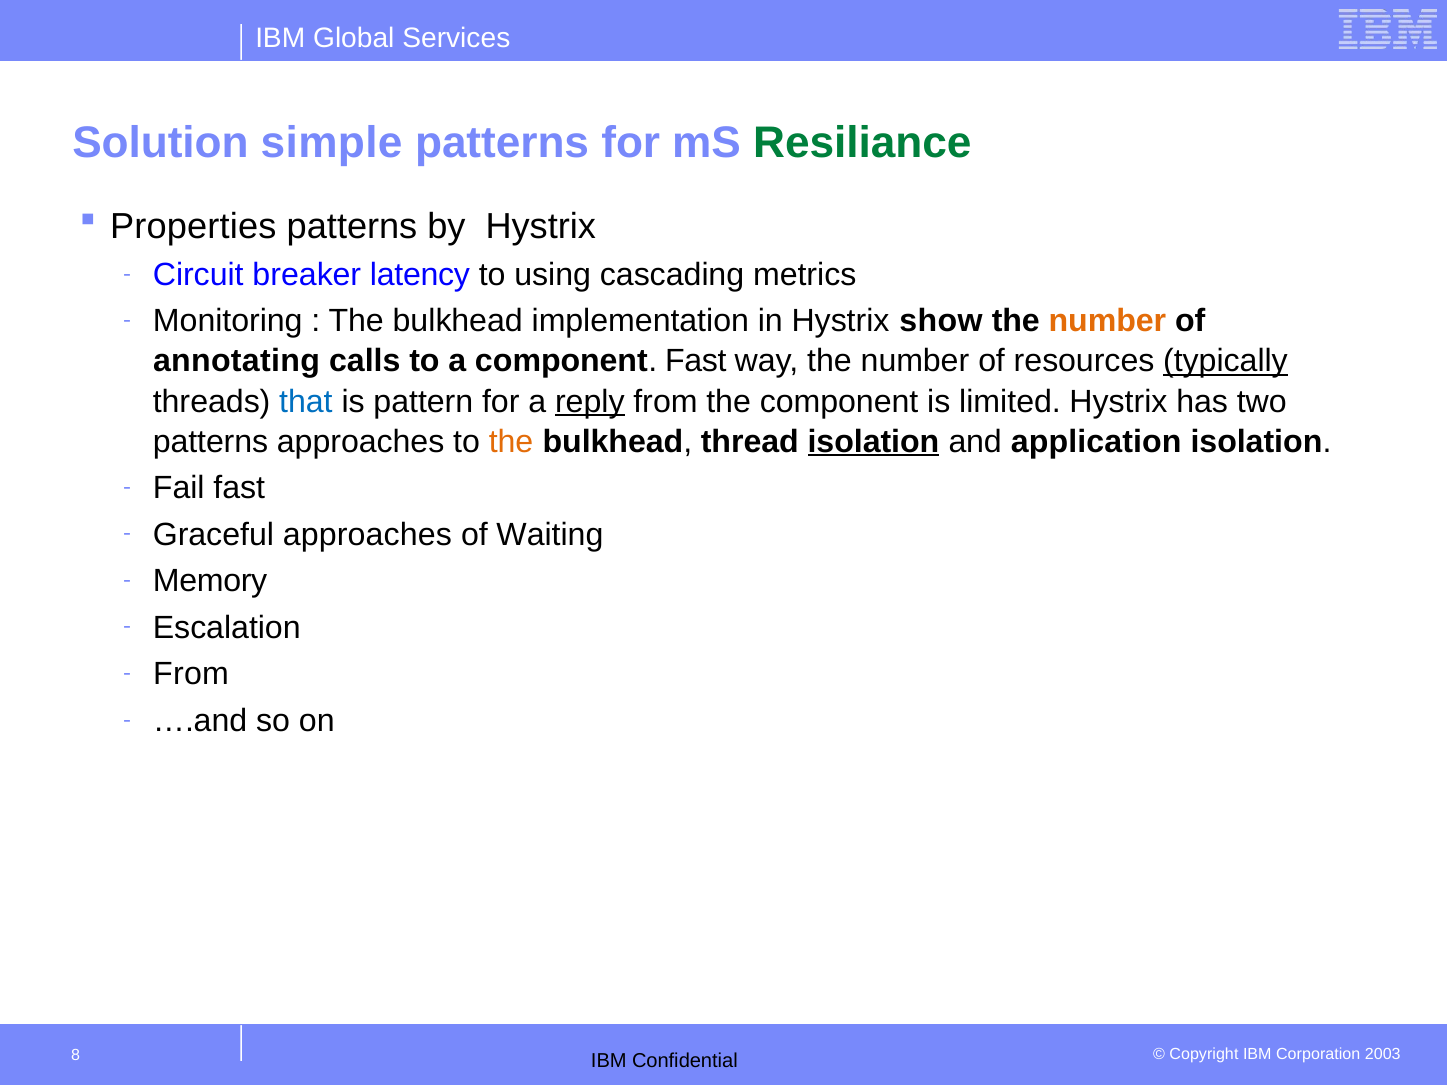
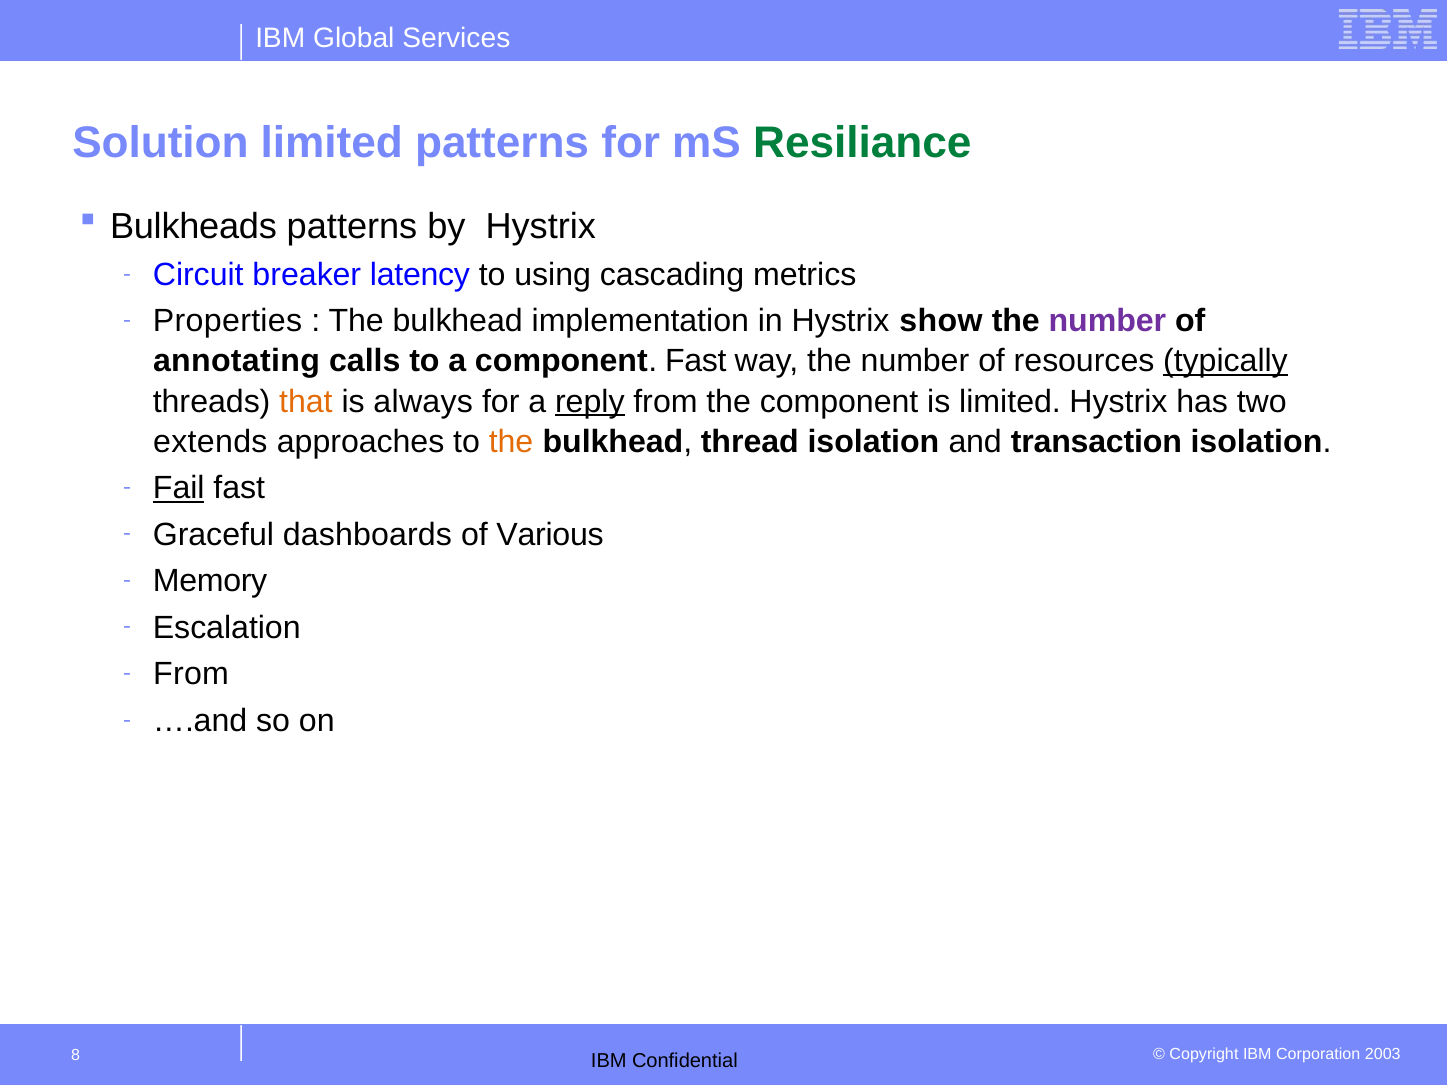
Solution simple: simple -> limited
Properties: Properties -> Bulkheads
Monitoring: Monitoring -> Properties
number at (1107, 321) colour: orange -> purple
that colour: blue -> orange
pattern: pattern -> always
patterns at (211, 442): patterns -> extends
isolation at (873, 442) underline: present -> none
application: application -> transaction
Fail underline: none -> present
Graceful approaches: approaches -> dashboards
Waiting: Waiting -> Various
